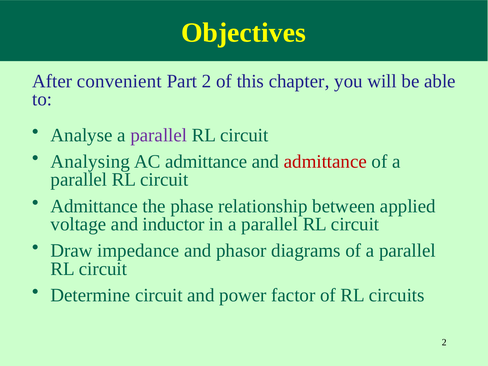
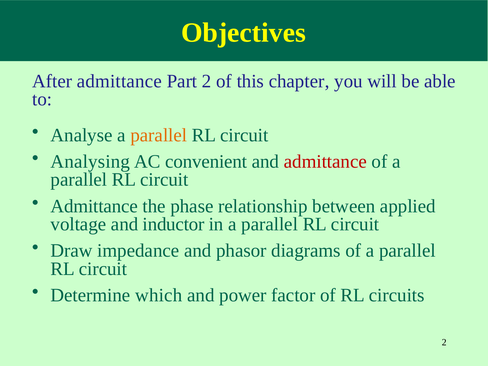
After convenient: convenient -> admittance
parallel at (159, 135) colour: purple -> orange
AC admittance: admittance -> convenient
Determine circuit: circuit -> which
